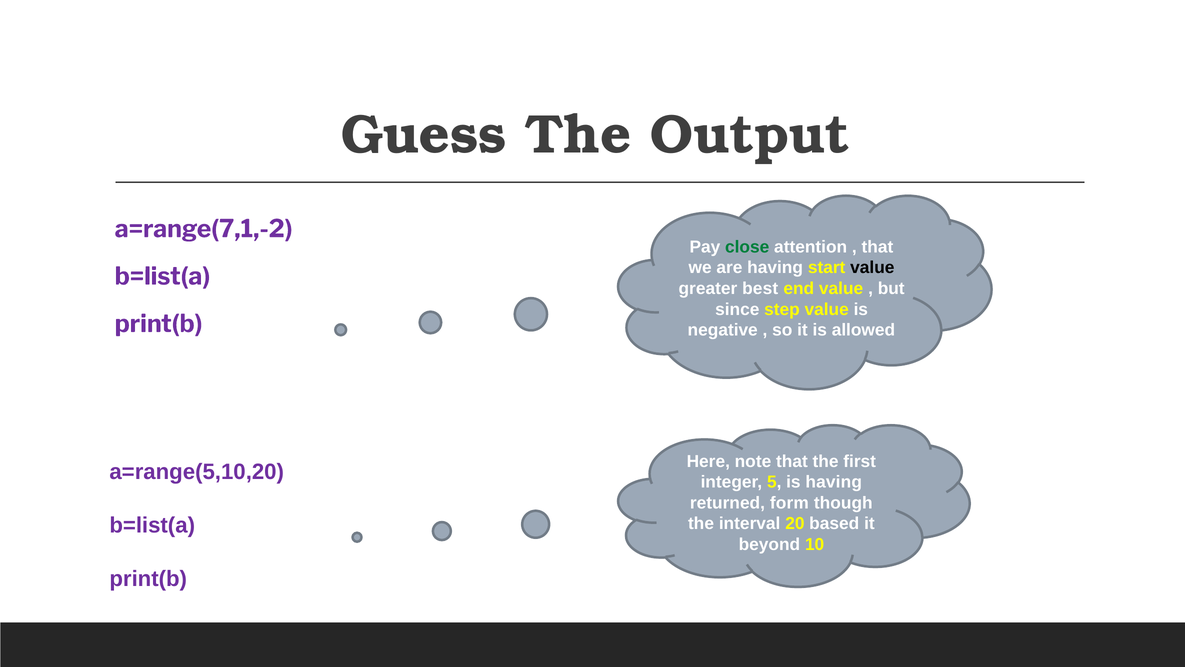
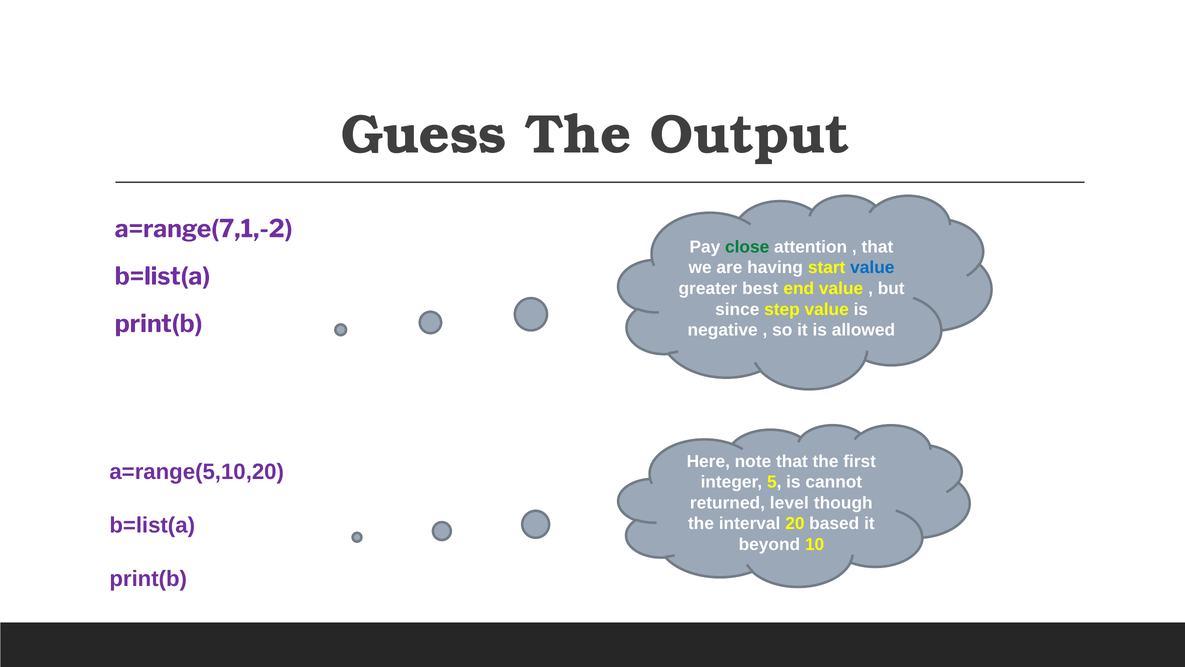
value at (872, 268) colour: black -> blue
is having: having -> cannot
form: form -> level
